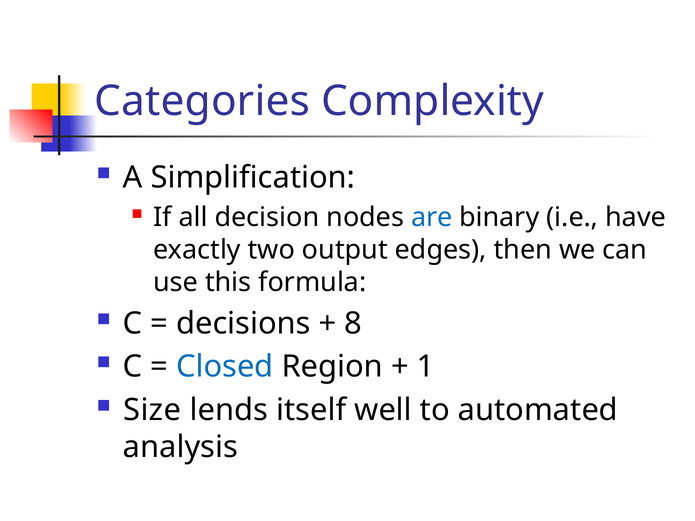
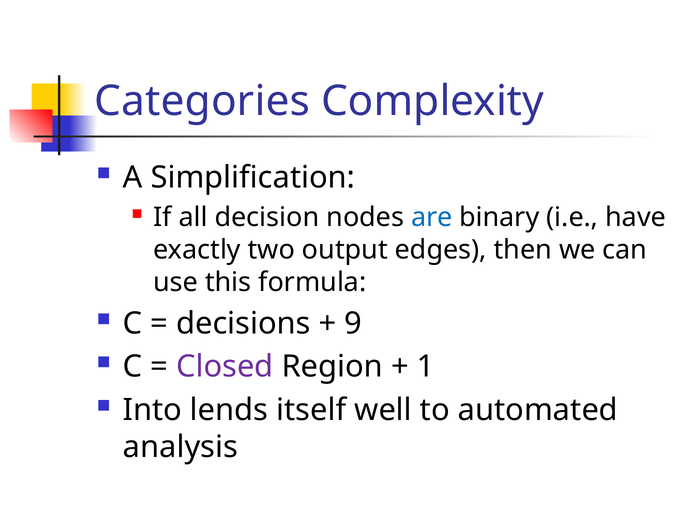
8: 8 -> 9
Closed colour: blue -> purple
Size: Size -> Into
